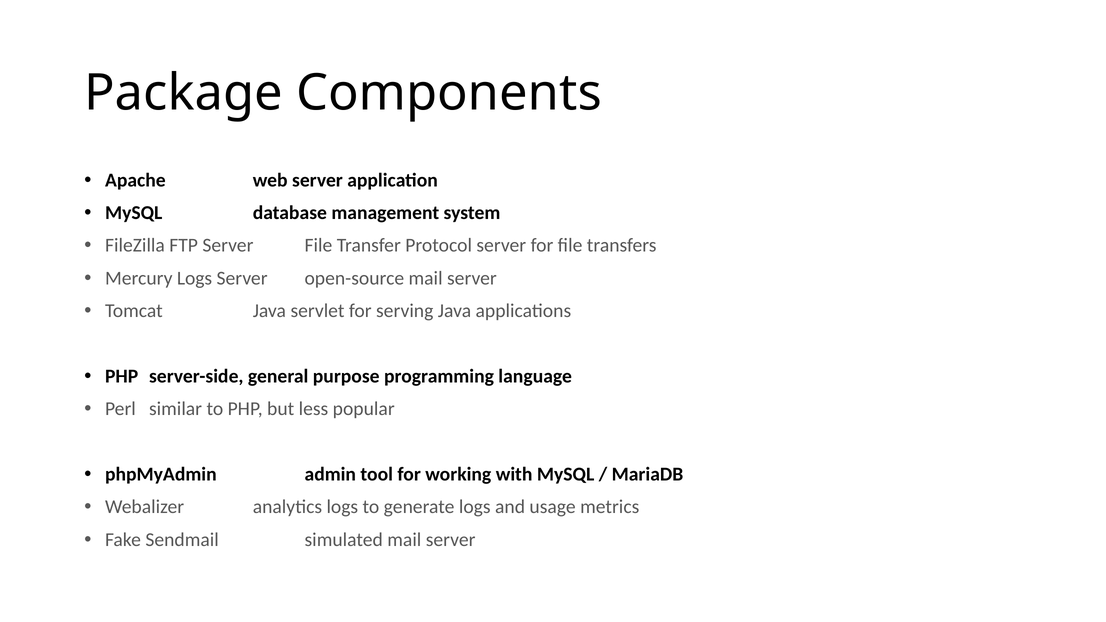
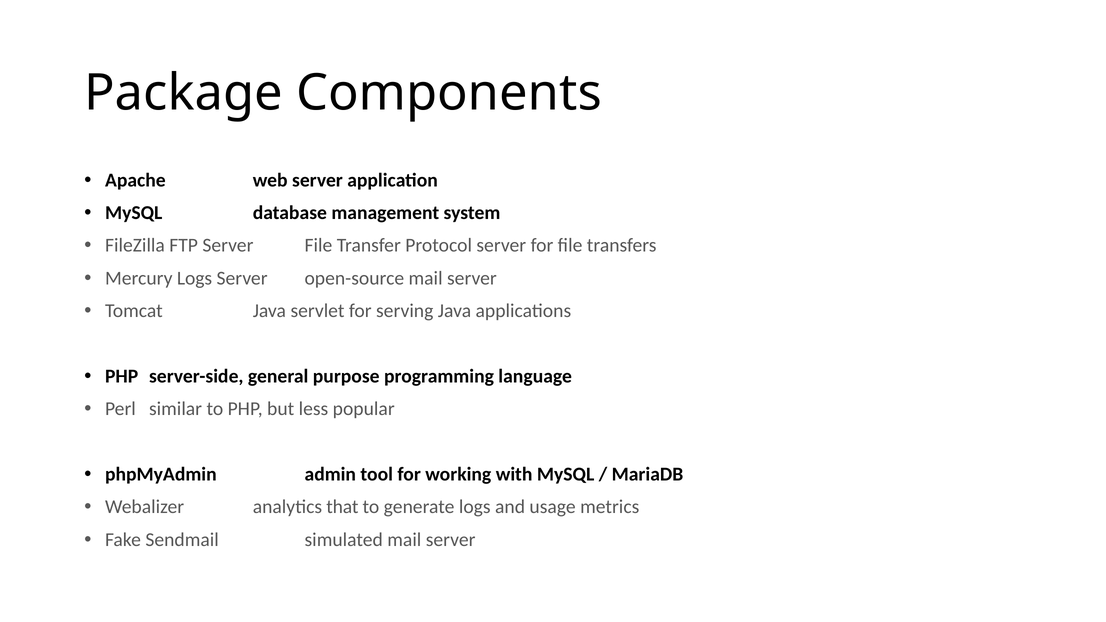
analytics logs: logs -> that
